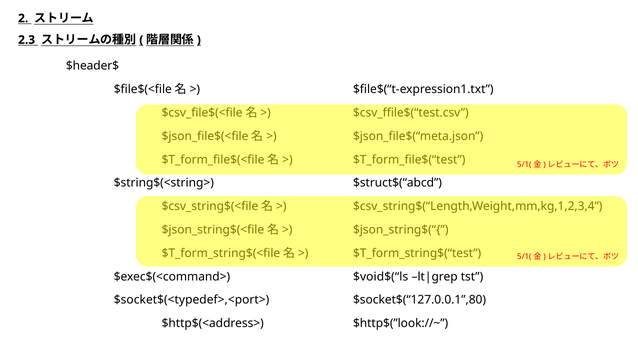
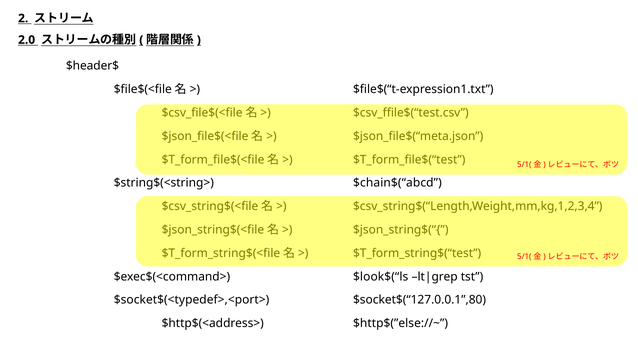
2.3: 2.3 -> 2.0
$struct$(“abcd: $struct$(“abcd -> $chain$(“abcd
$void$(“ls: $void$(“ls -> $look$(“ls
$http$(”look://~: $http$(”look://~ -> $http$(”else://~
